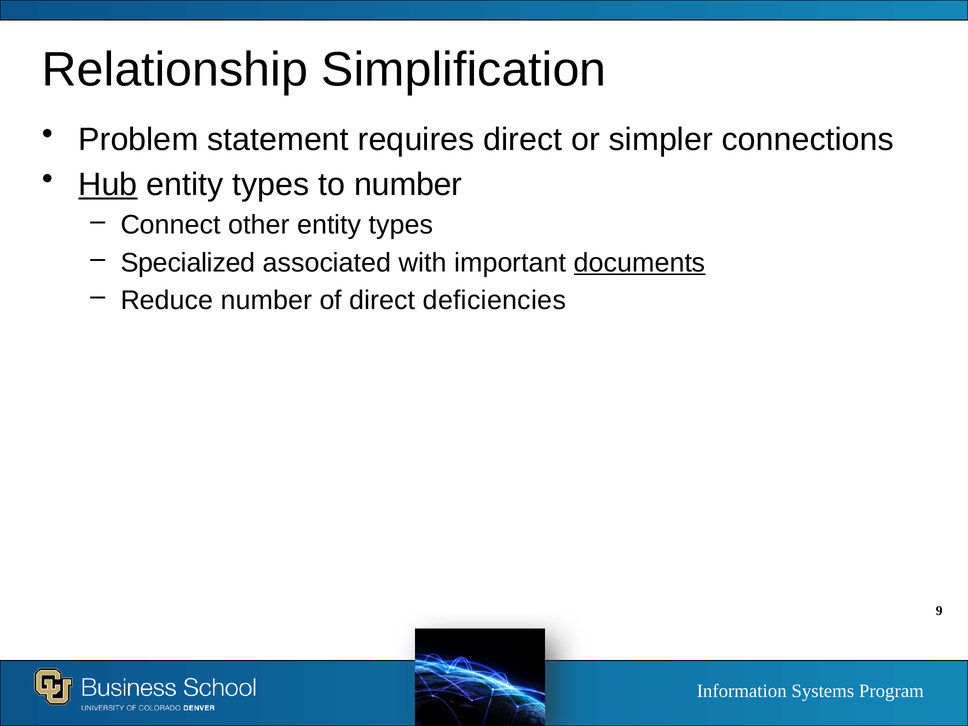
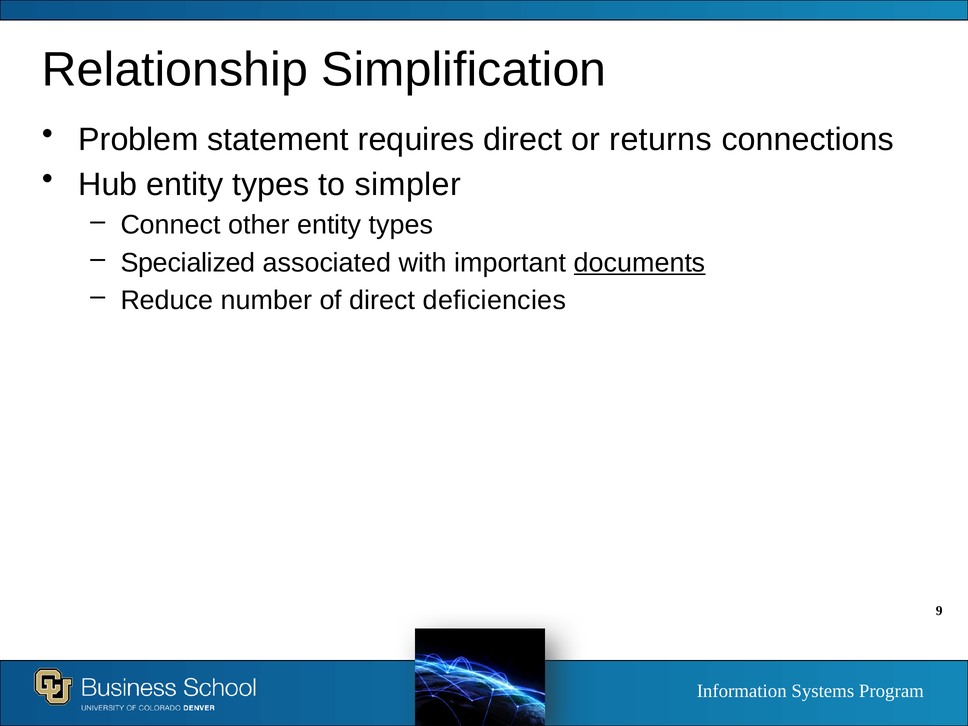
simpler: simpler -> returns
Hub underline: present -> none
to number: number -> simpler
